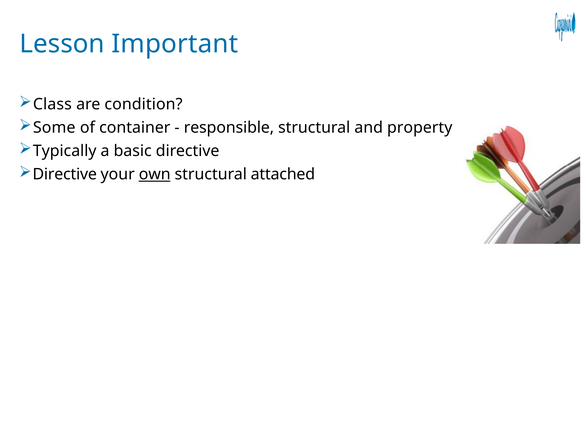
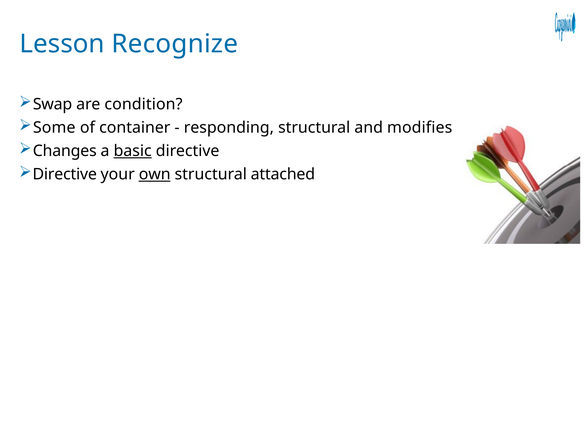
Important: Important -> Recognize
Class: Class -> Swap
responsible: responsible -> responding
property: property -> modifies
Typically: Typically -> Changes
basic underline: none -> present
